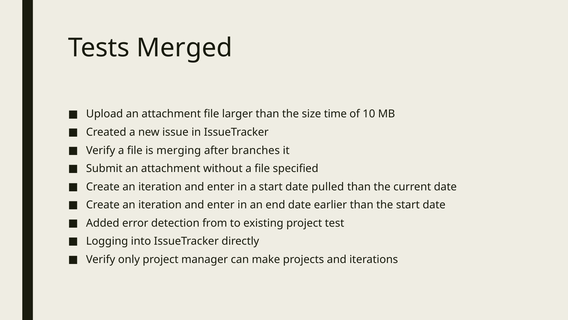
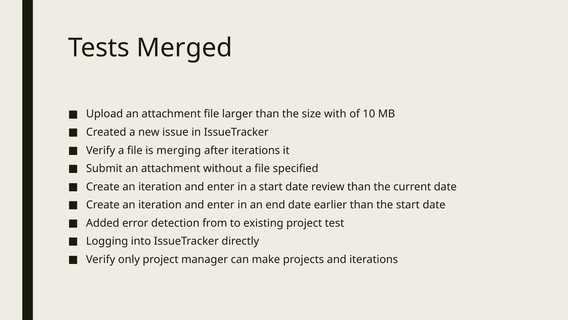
time: time -> with
after branches: branches -> iterations
pulled: pulled -> review
